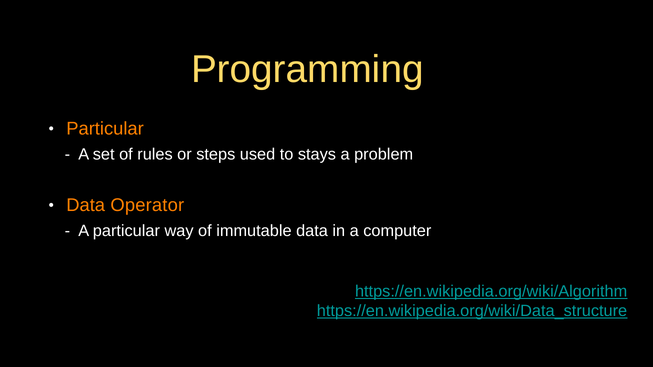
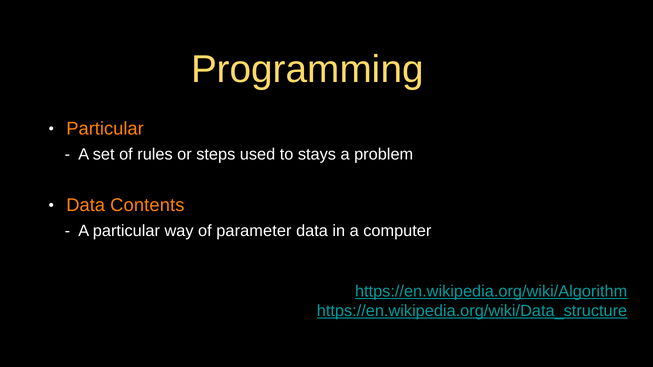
Operator: Operator -> Contents
immutable: immutable -> parameter
